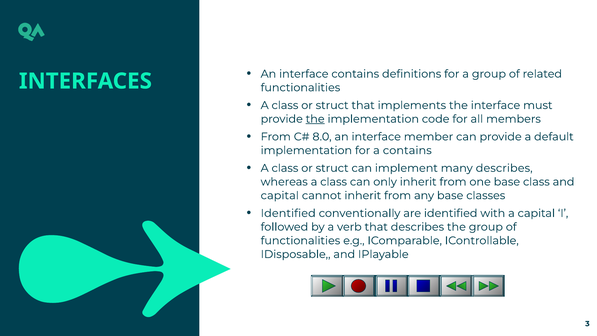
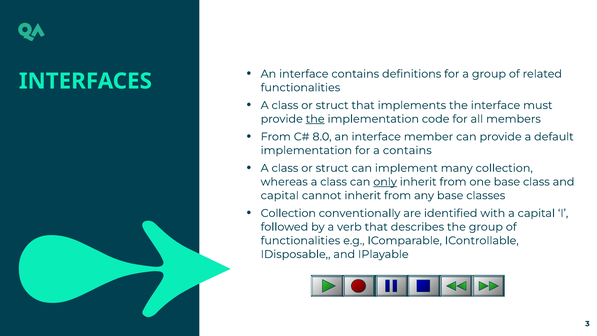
many describes: describes -> collection
only underline: none -> present
Identified at (288, 213): Identified -> Collection
